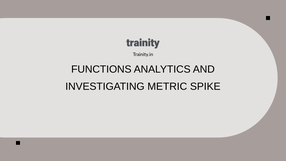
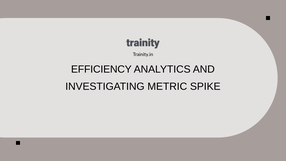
FUNCTIONS: FUNCTIONS -> EFFICIENCY
